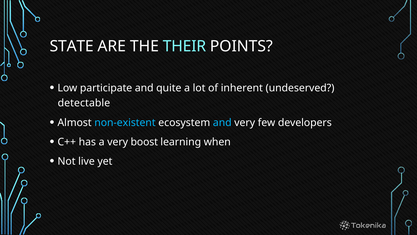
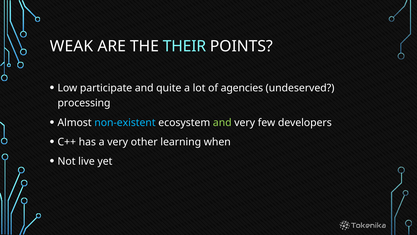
STATE: STATE -> WEAK
inherent: inherent -> agencies
detectable: detectable -> processing
and at (222, 122) colour: light blue -> light green
boost: boost -> other
